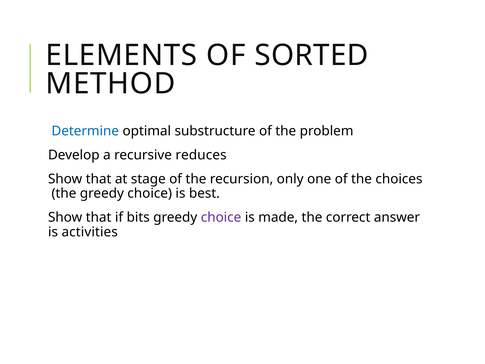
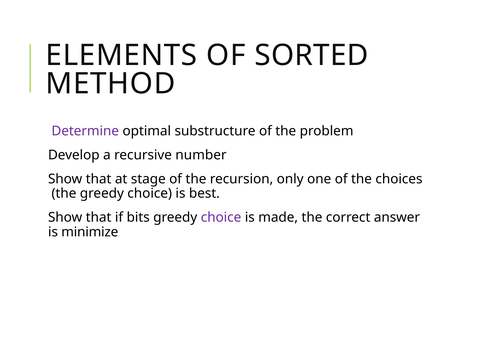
Determine colour: blue -> purple
reduces: reduces -> number
activities: activities -> minimize
